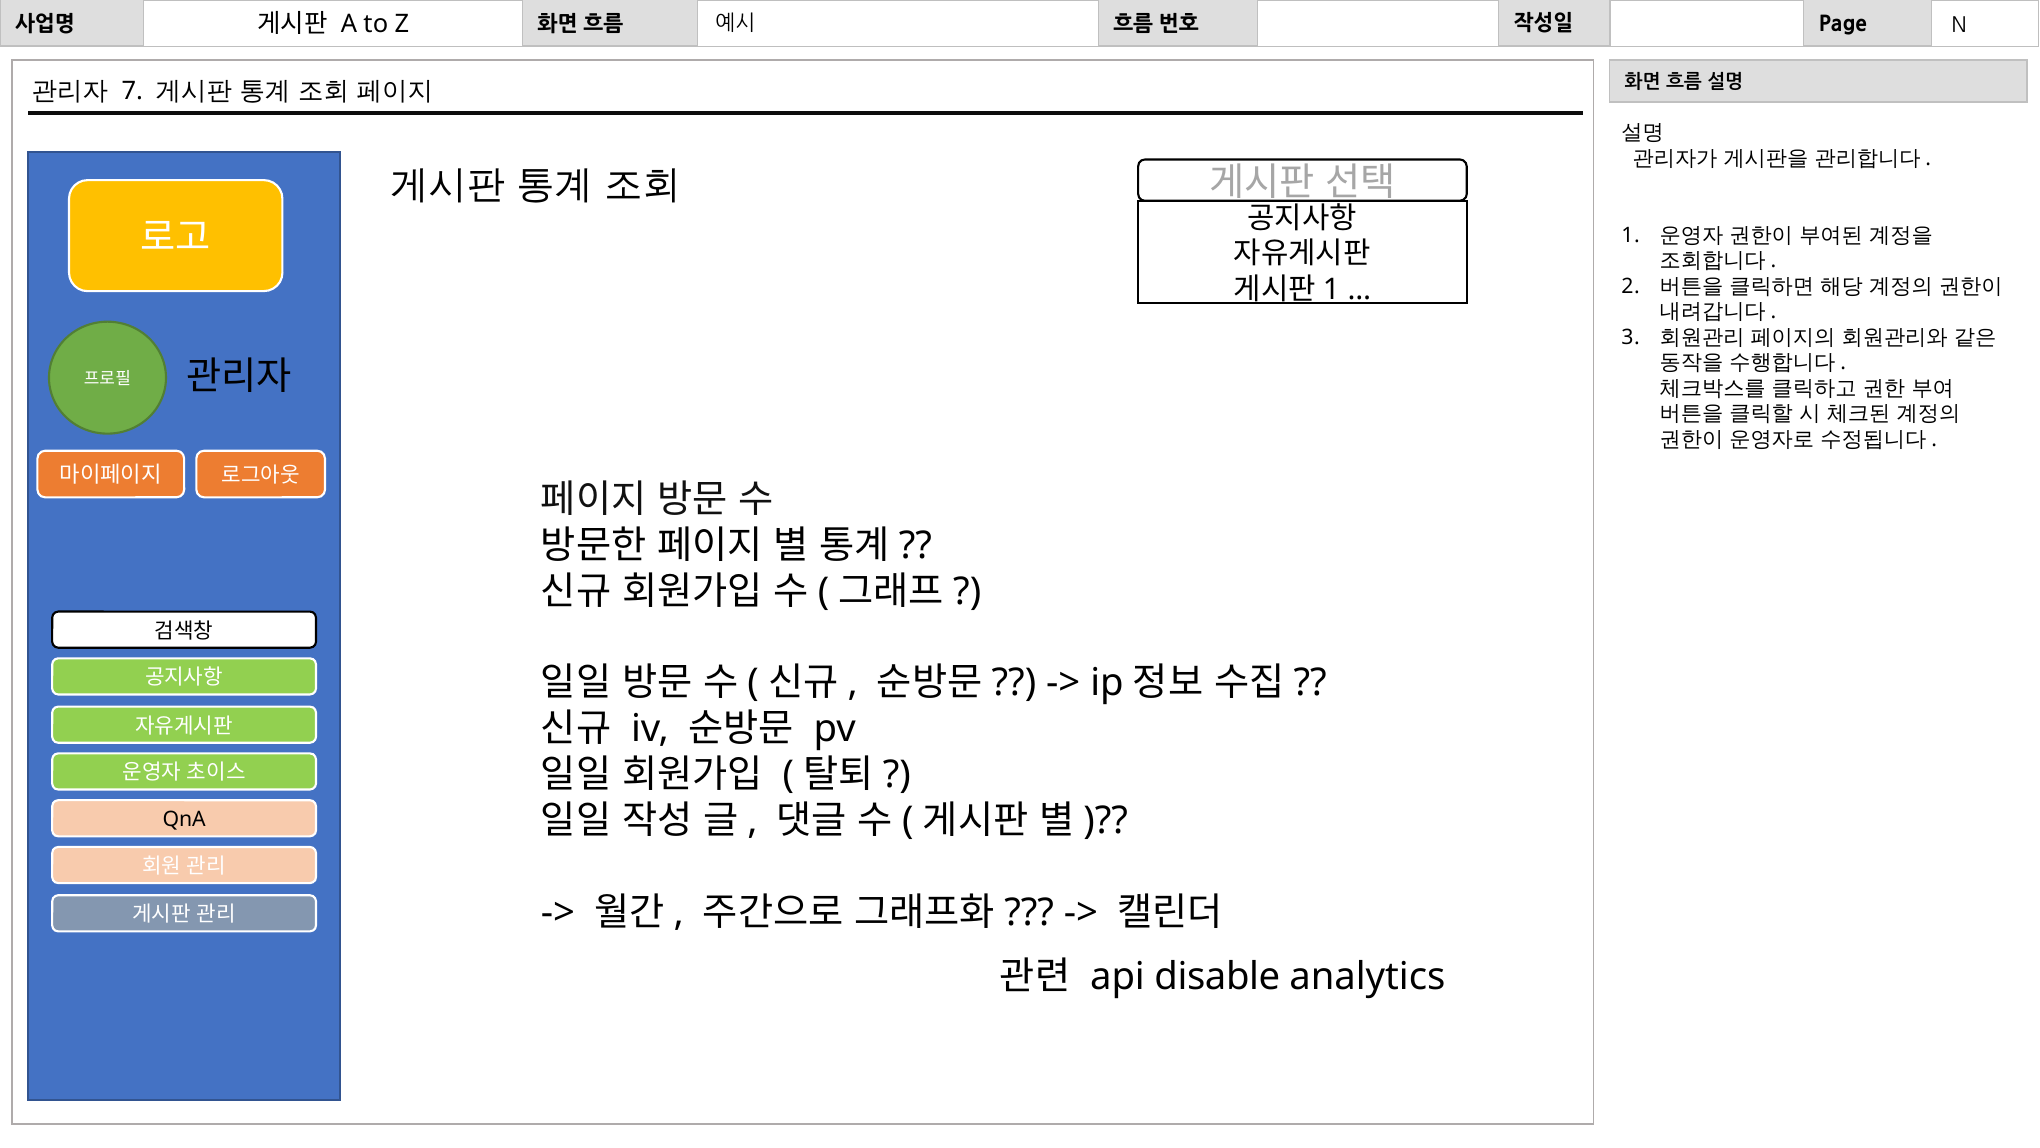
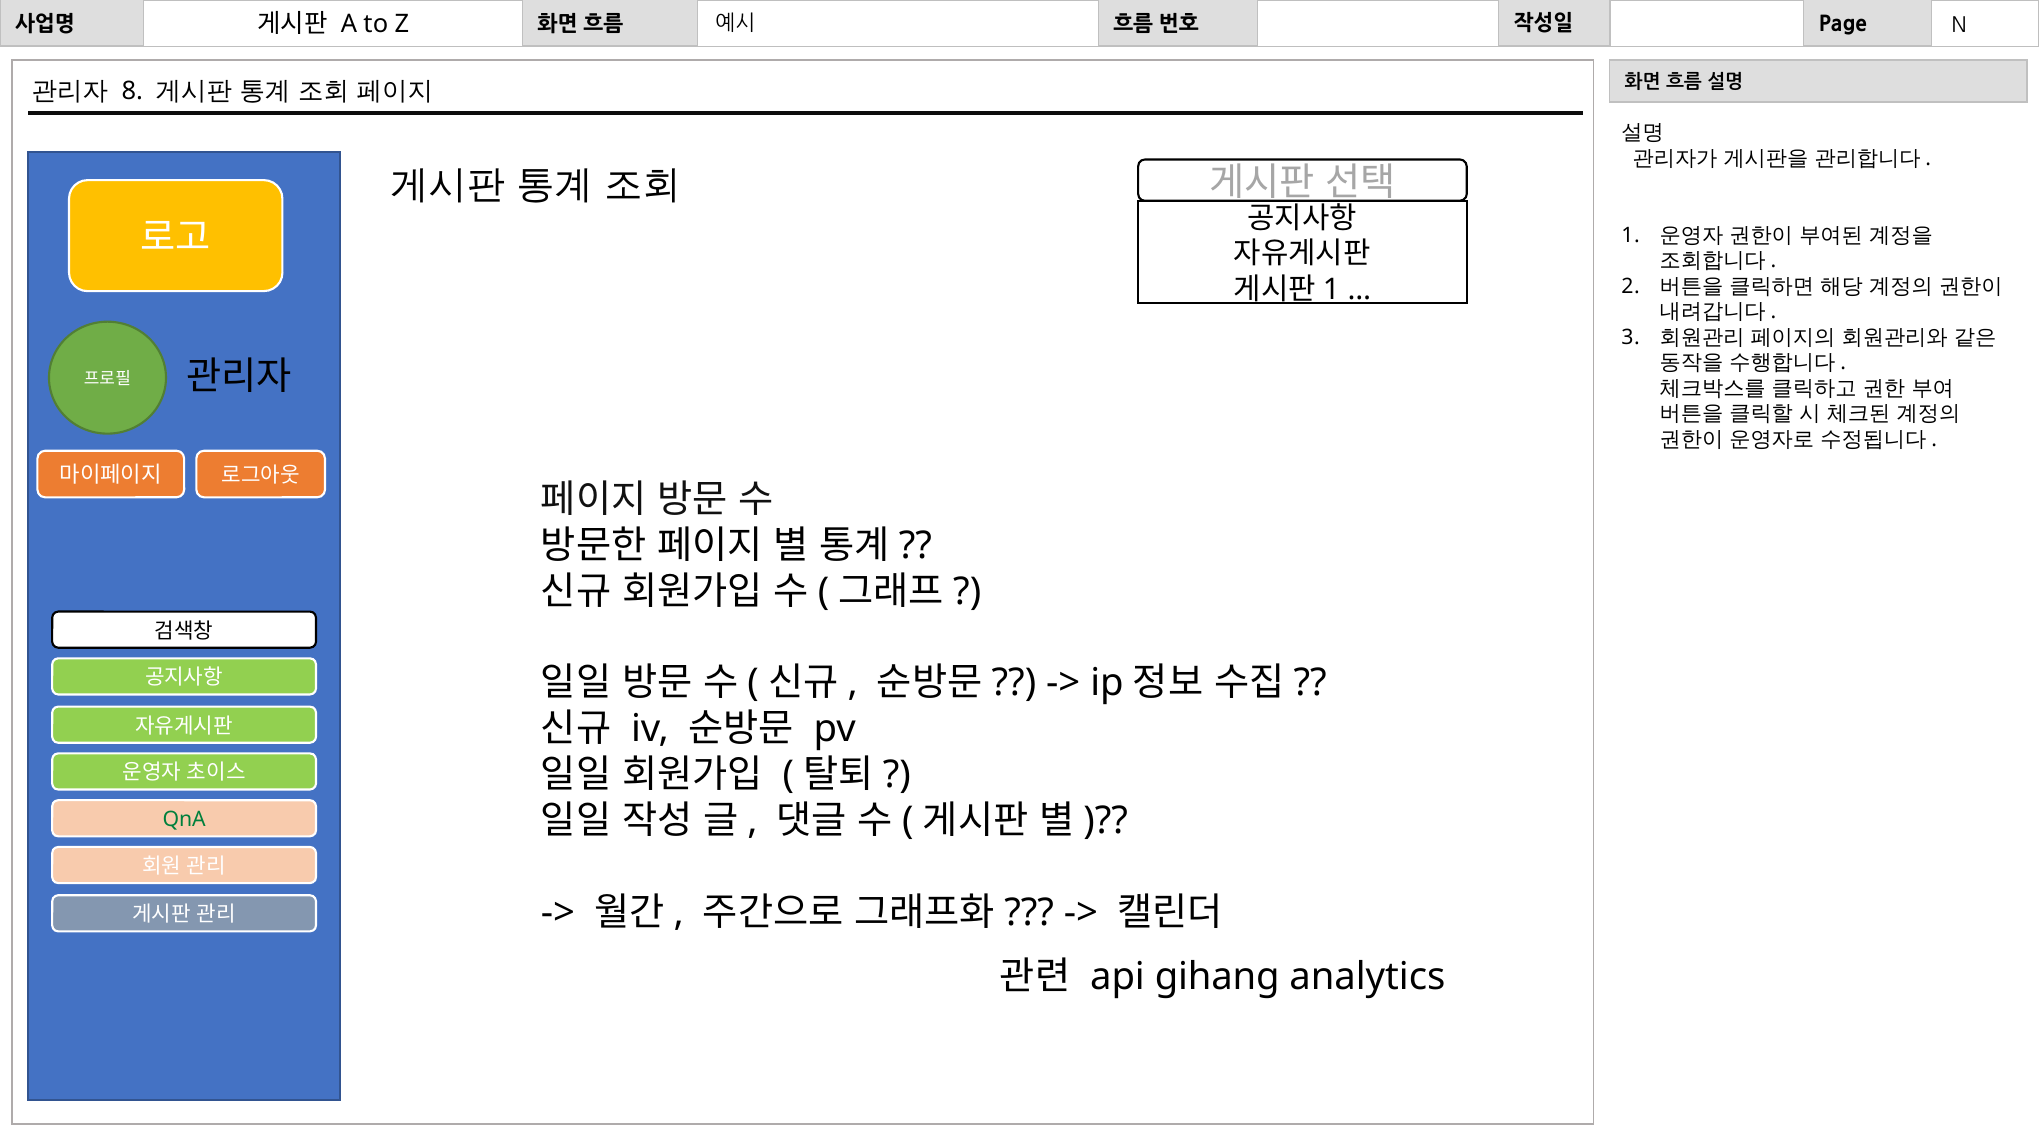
7: 7 -> 8
QnA colour: black -> green
disable: disable -> gihang
